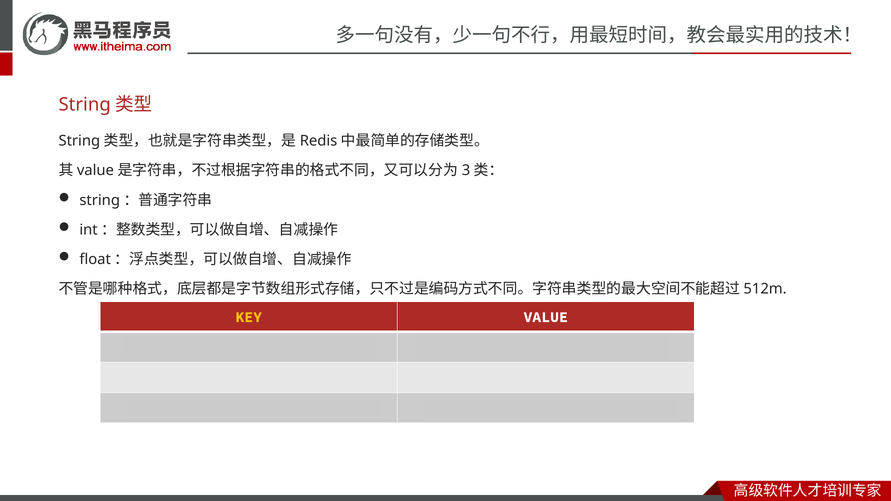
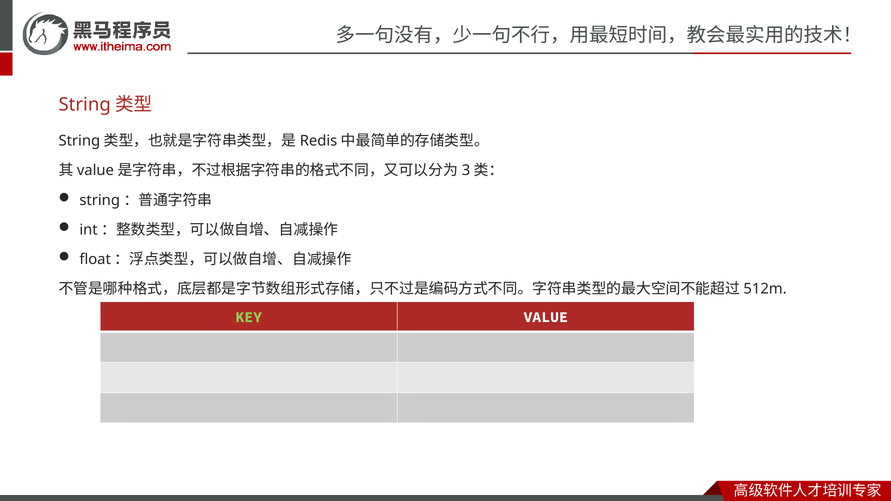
KEY colour: yellow -> light green
